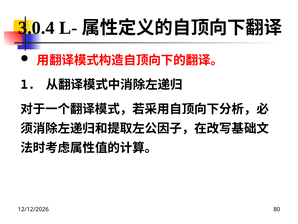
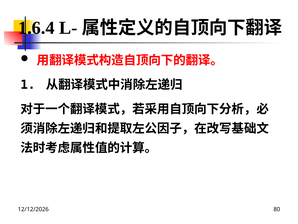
3.0.4: 3.0.4 -> 1.6.4
